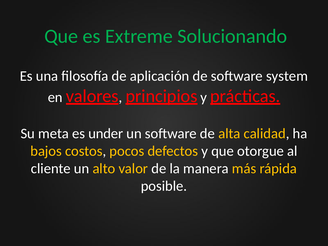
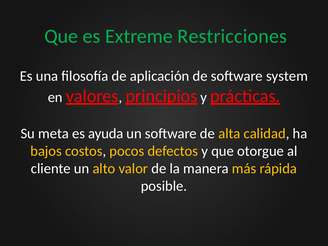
Solucionando: Solucionando -> Restricciones
under: under -> ayuda
